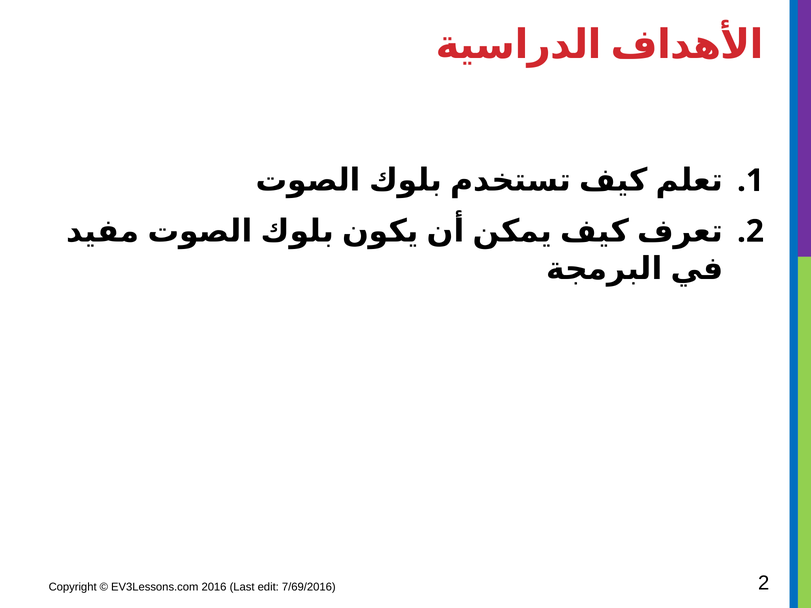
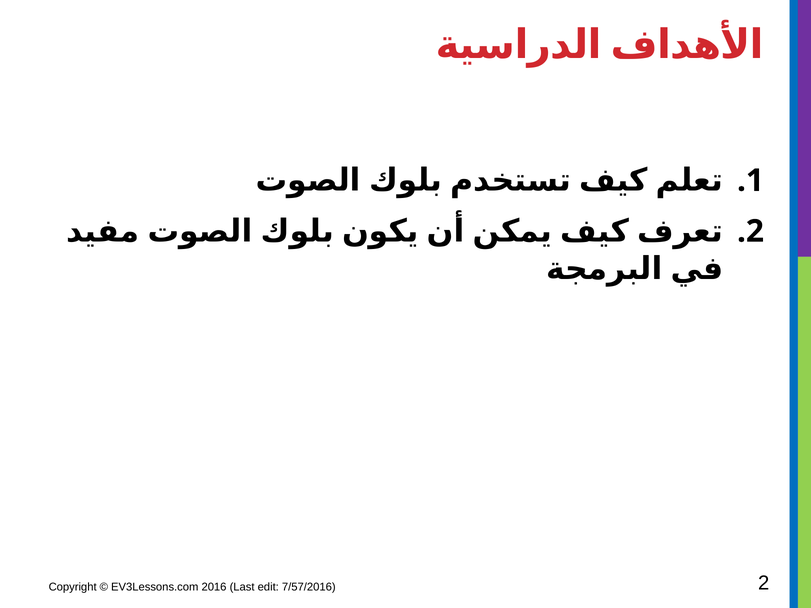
7/69/2016: 7/69/2016 -> 7/57/2016
